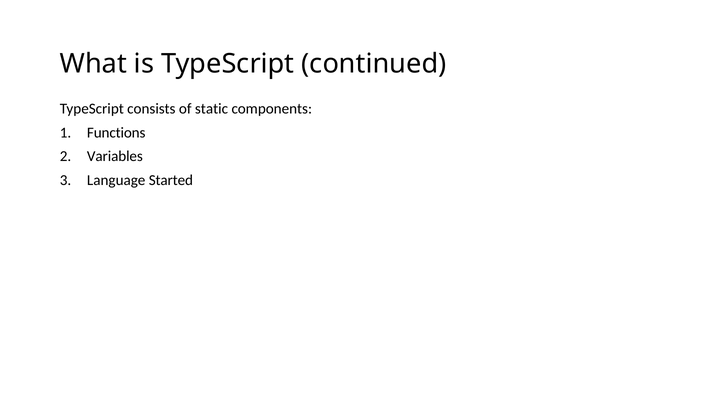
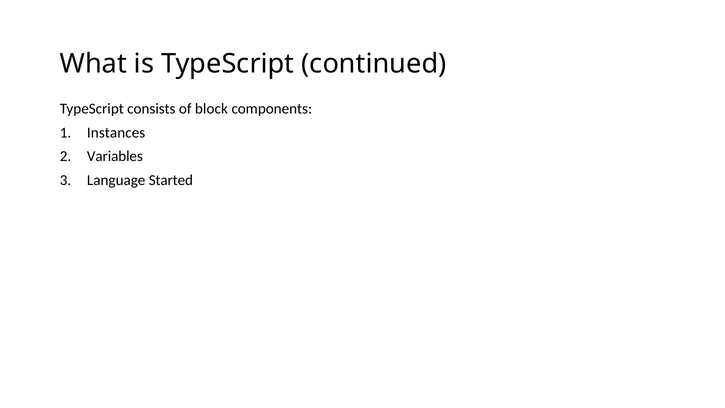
static: static -> block
Functions: Functions -> Instances
